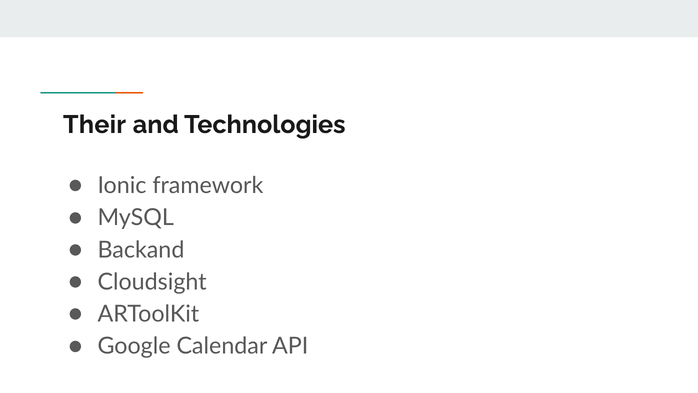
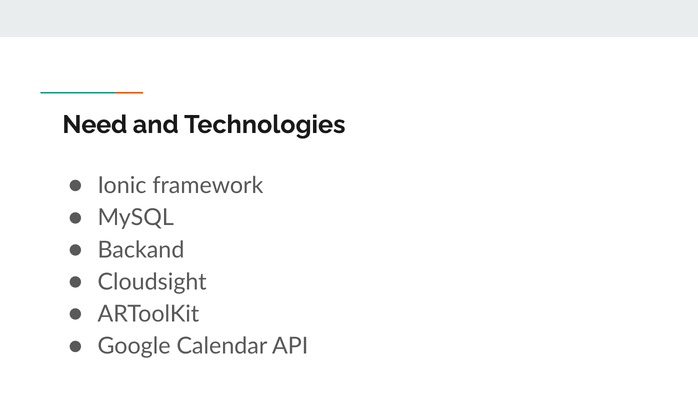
Their: Their -> Need
